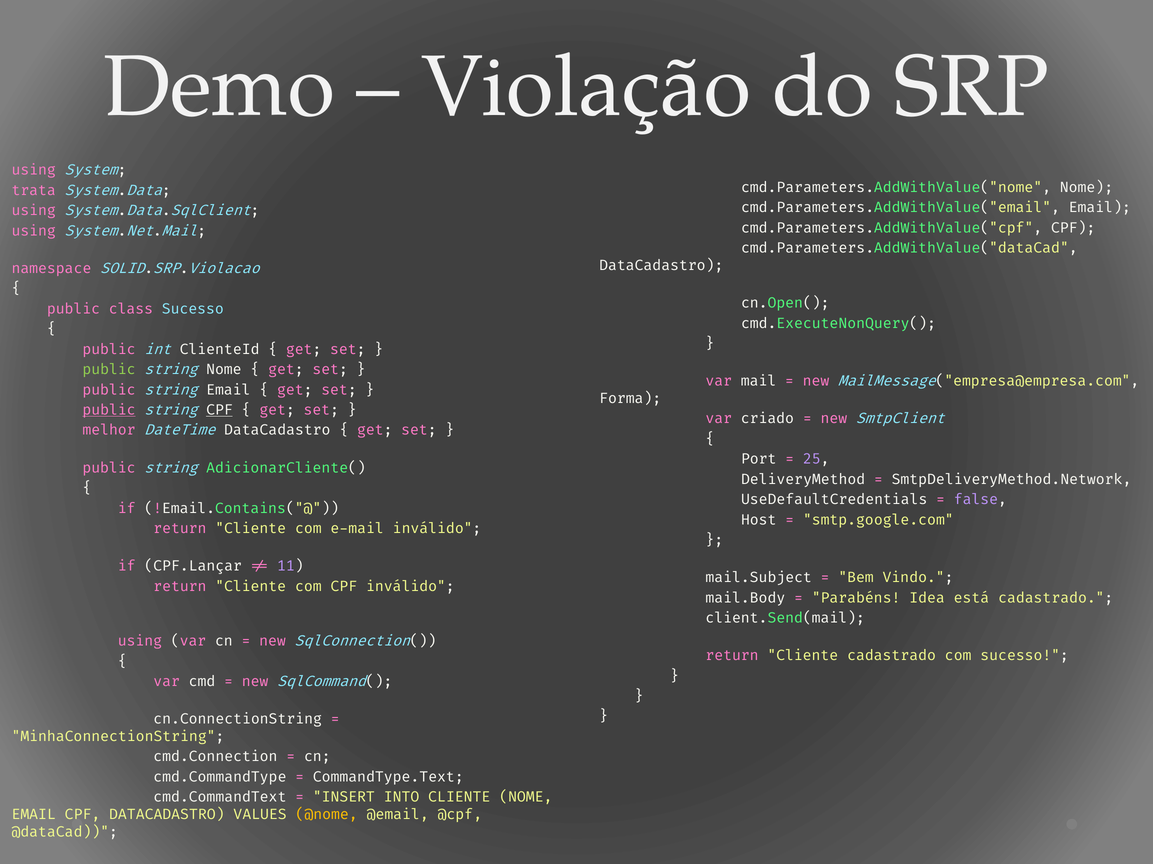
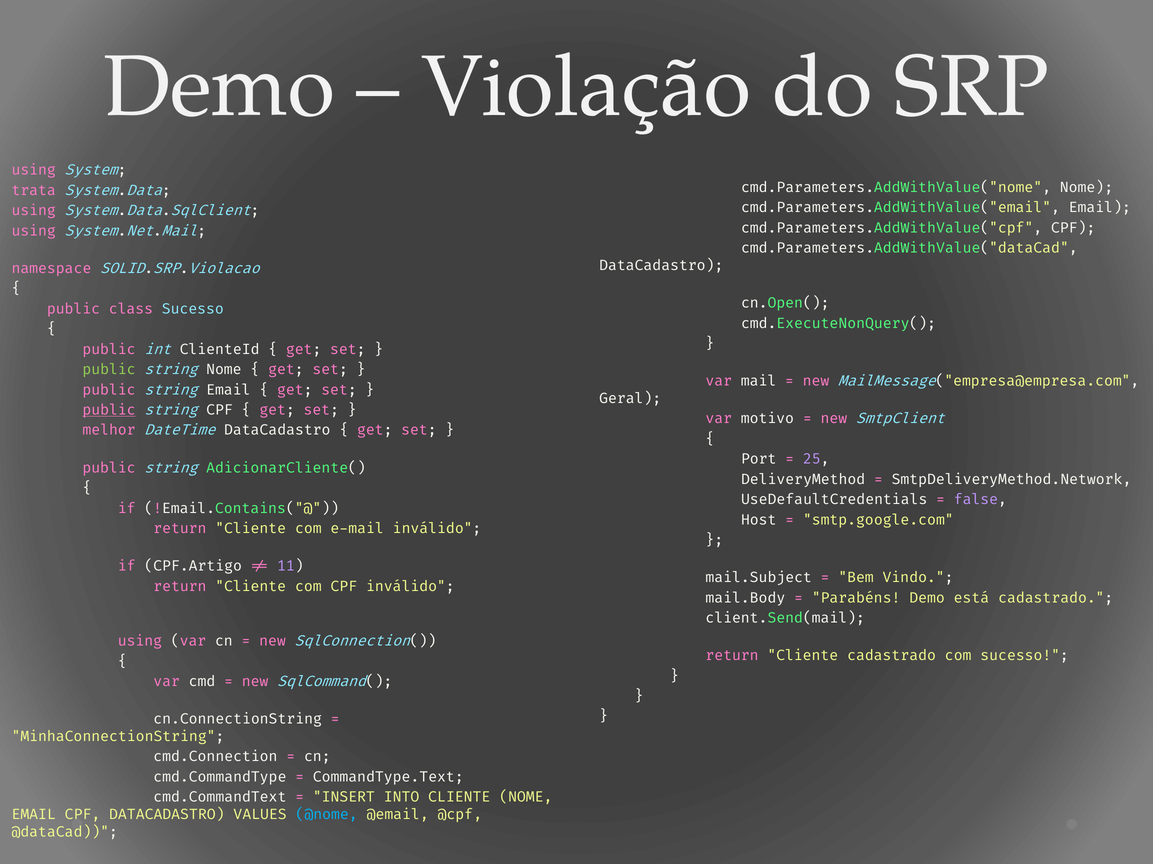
Forma: Forma -> Geral
CPF at (219, 410) underline: present -> none
criado: criado -> motivo
CPF.Lançar: CPF.Lançar -> CPF.Artigo
Parabéns Idea: Idea -> Demo
@nome colour: yellow -> light blue
